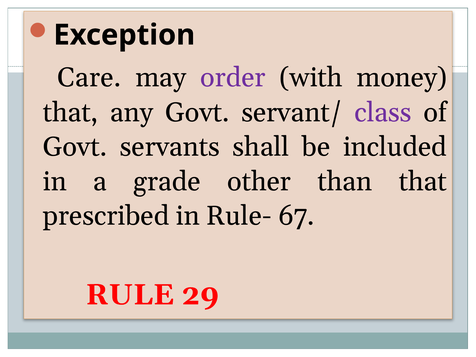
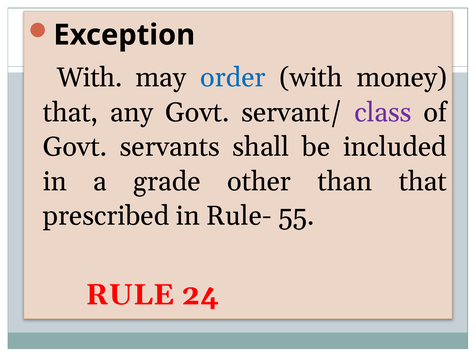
Care at (89, 78): Care -> With
order colour: purple -> blue
67: 67 -> 55
29: 29 -> 24
